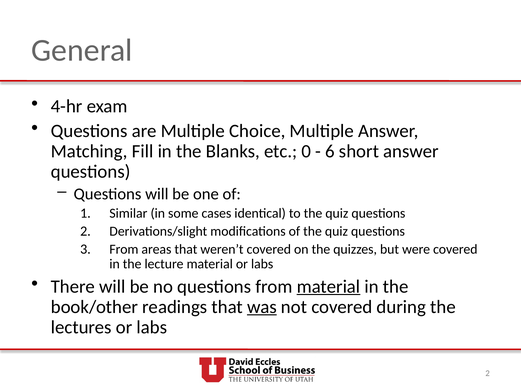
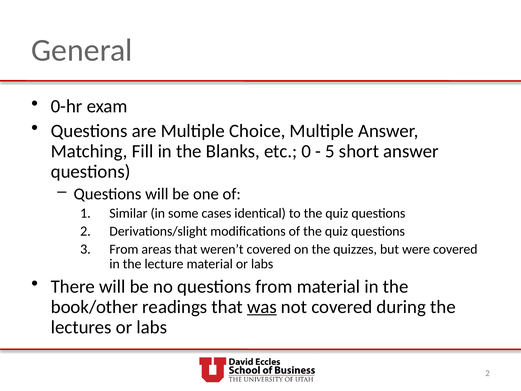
4-hr: 4-hr -> 0-hr
6: 6 -> 5
material at (328, 286) underline: present -> none
